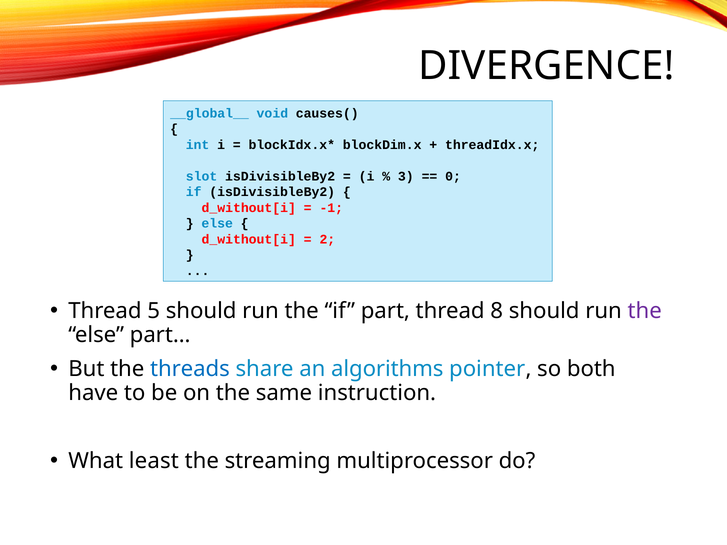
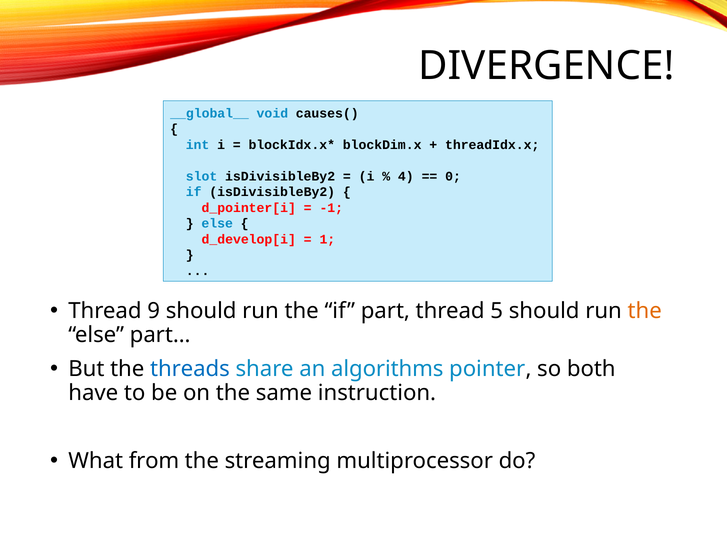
3: 3 -> 4
d_without[i at (249, 208): d_without[i -> d_pointer[i
d_without[i at (249, 239): d_without[i -> d_develop[i
2: 2 -> 1
5: 5 -> 9
8: 8 -> 5
the at (645, 311) colour: purple -> orange
least: least -> from
